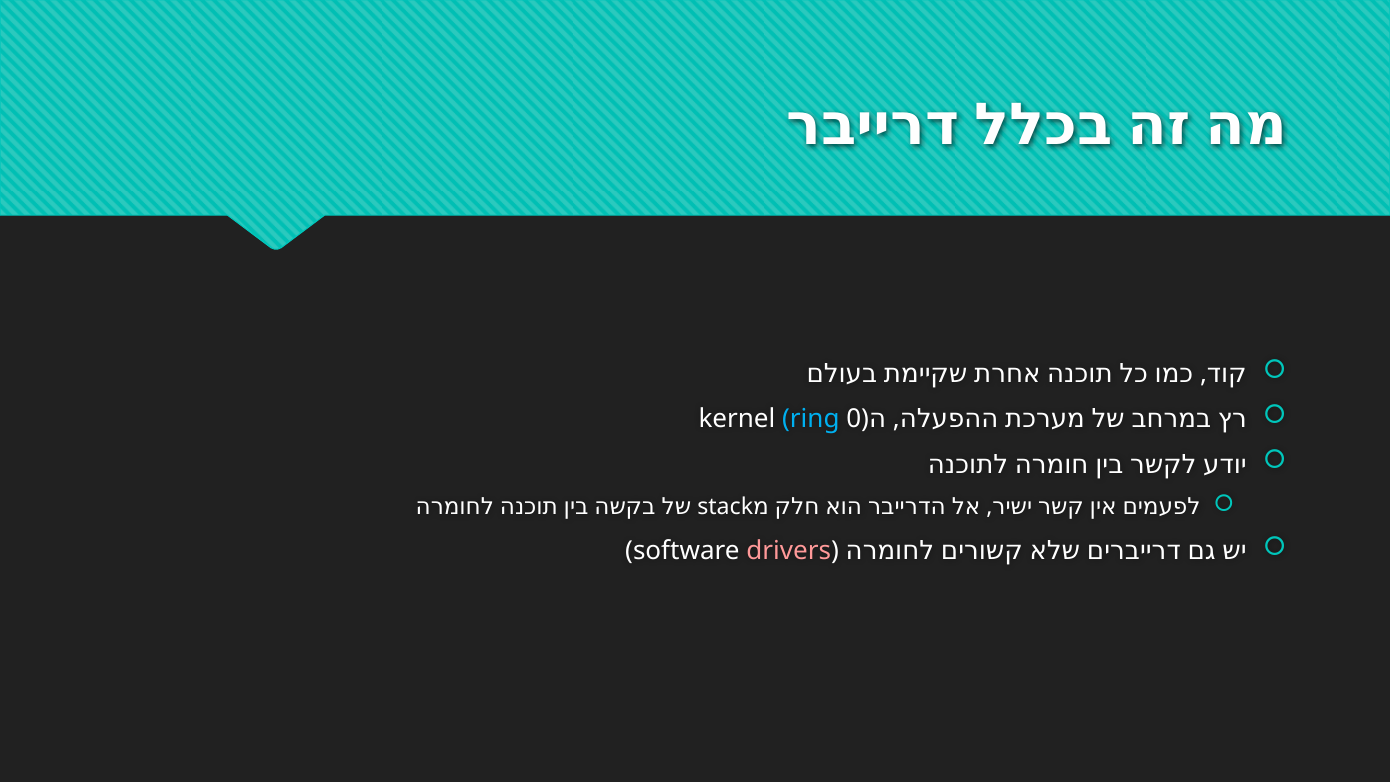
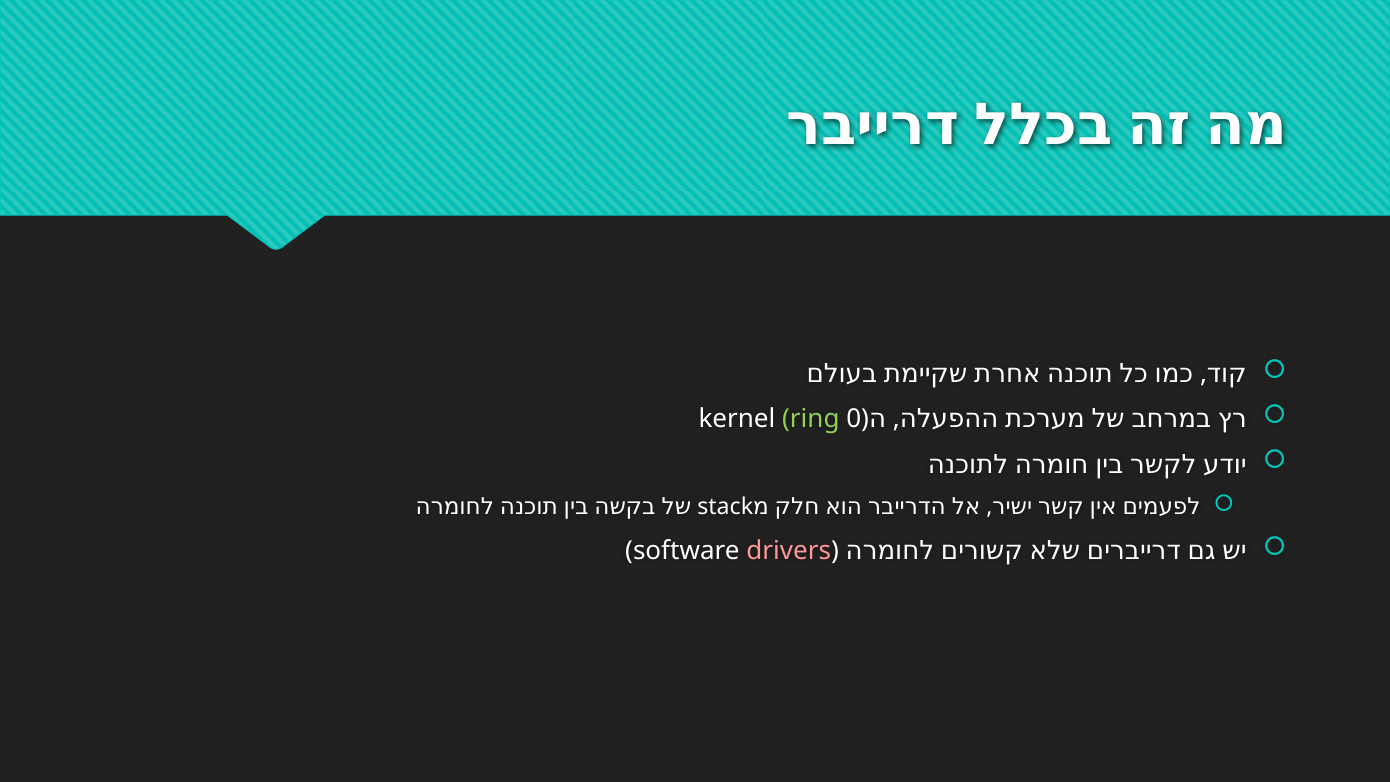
ring colour: light blue -> light green
